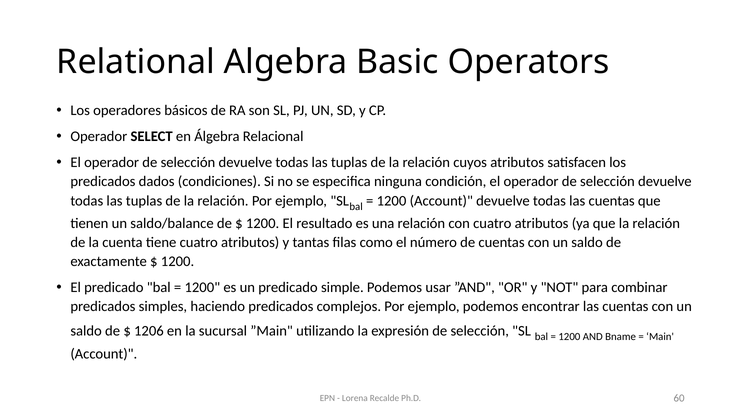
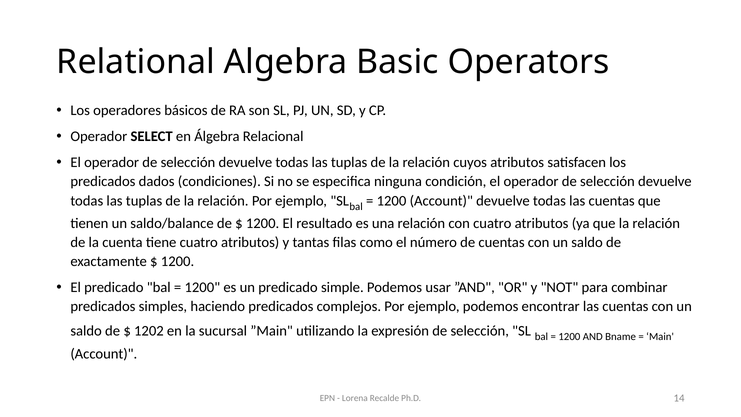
1206: 1206 -> 1202
60: 60 -> 14
